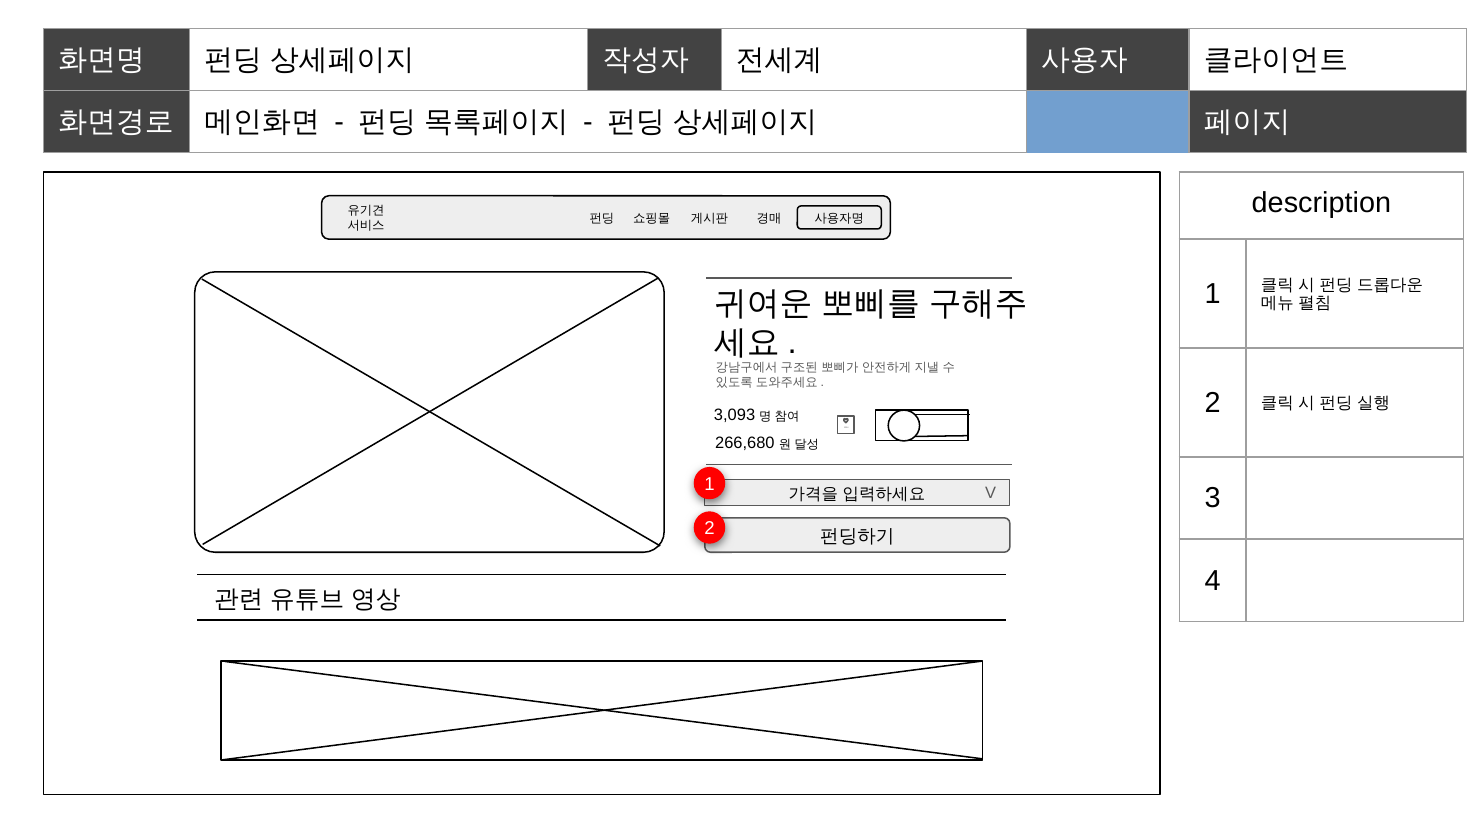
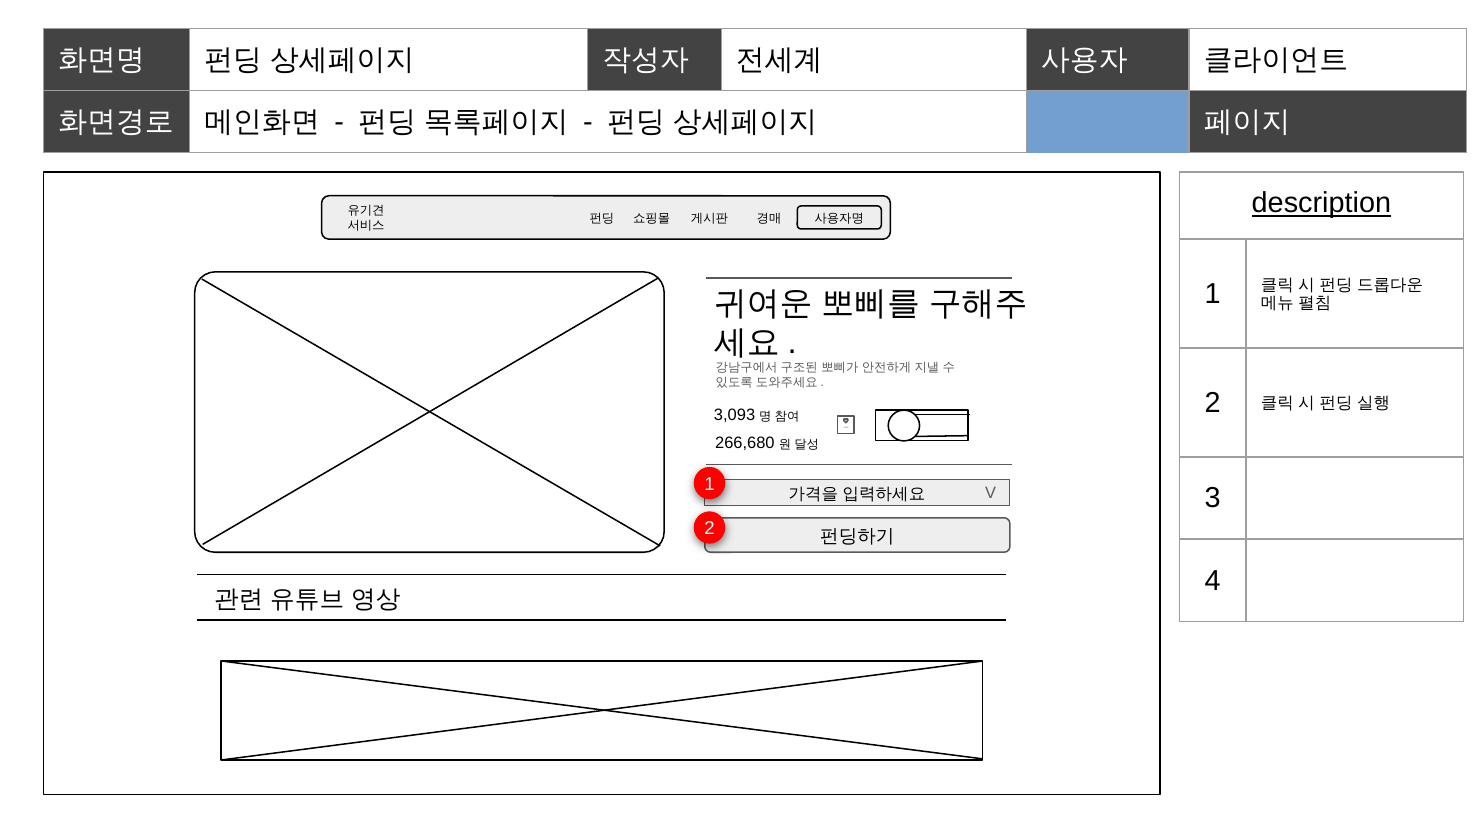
description underline: none -> present
